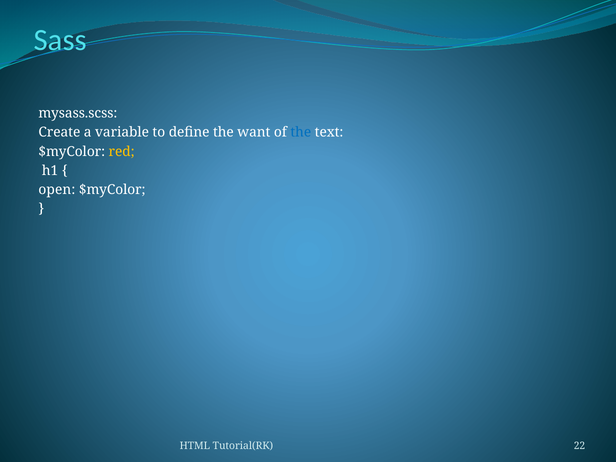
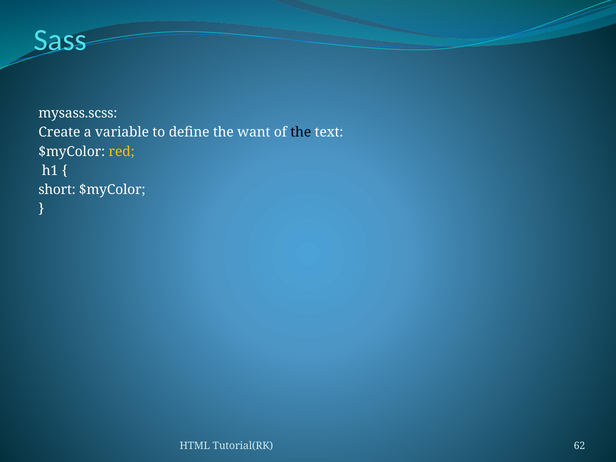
the at (301, 132) colour: blue -> black
open: open -> short
22: 22 -> 62
